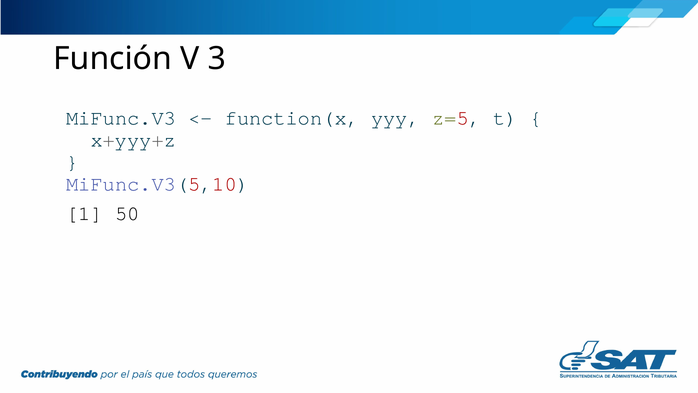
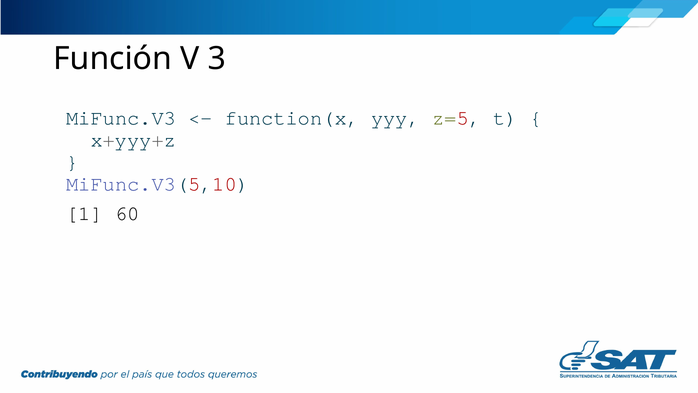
50: 50 -> 60
